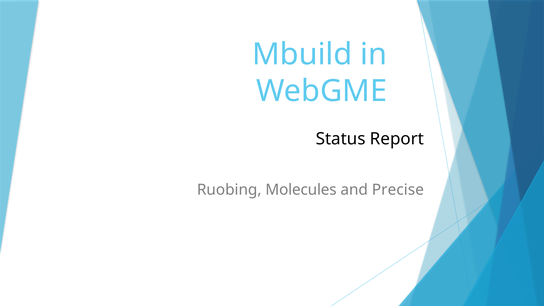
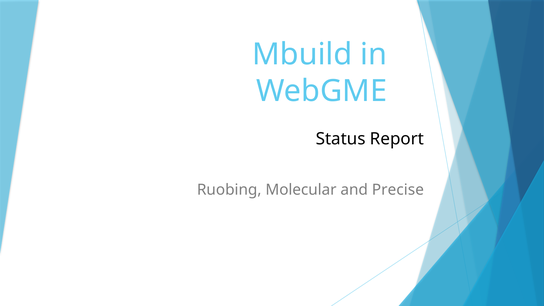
Molecules: Molecules -> Molecular
